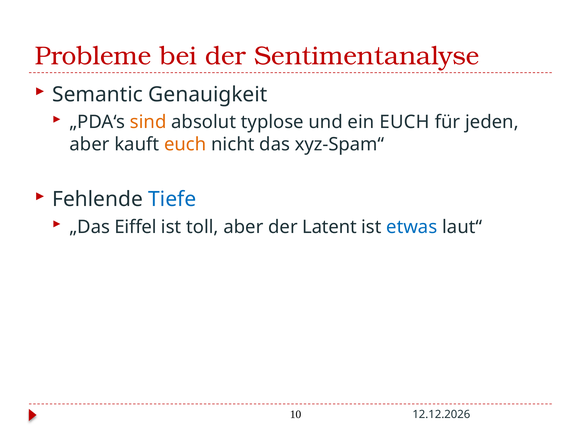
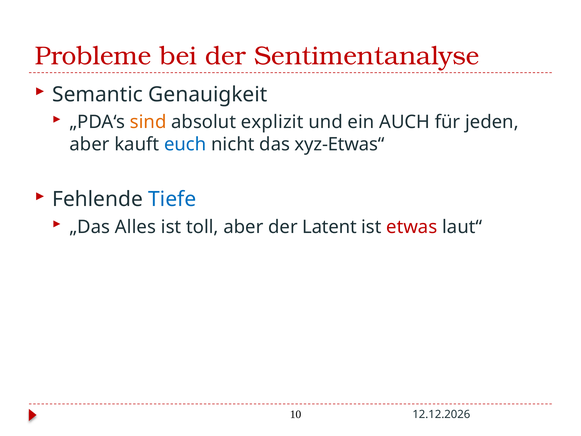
typlose: typlose -> explizit
ein EUCH: EUCH -> AUCH
euch at (185, 144) colour: orange -> blue
xyz-Spam“: xyz-Spam“ -> xyz-Etwas“
Eiffel: Eiffel -> Alles
etwas colour: blue -> red
